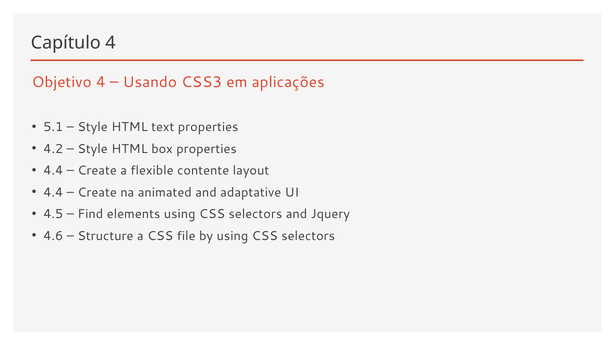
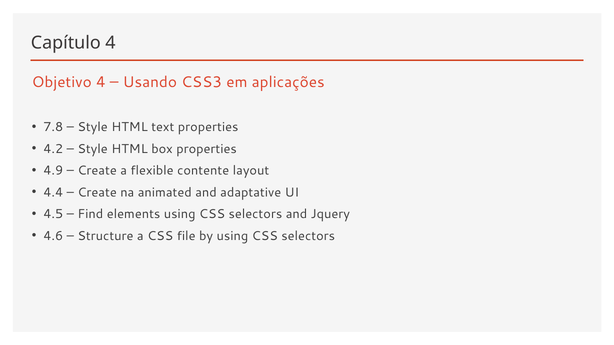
5.1: 5.1 -> 7.8
4.4 at (53, 171): 4.4 -> 4.9
